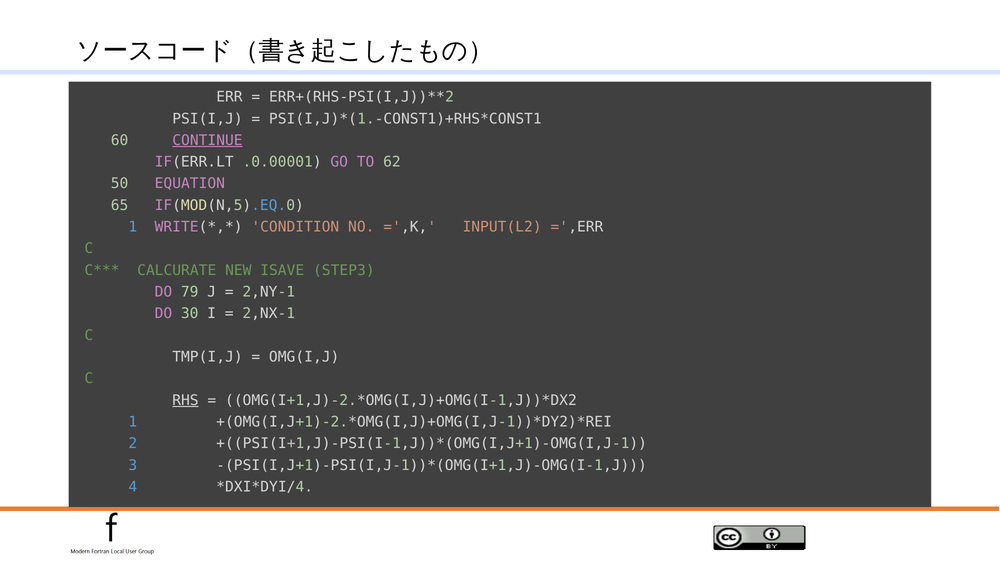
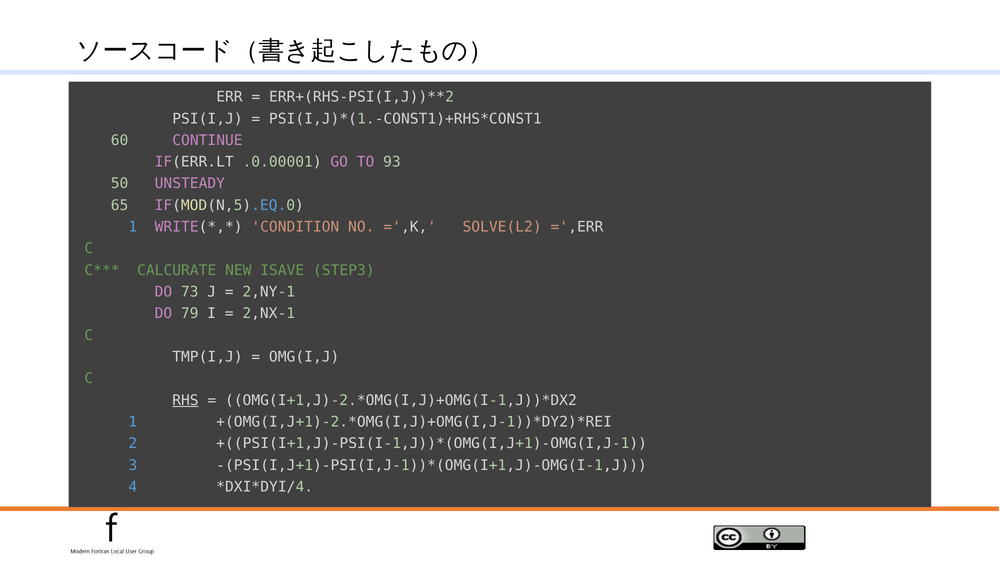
CONTINUE underline: present -> none
62: 62 -> 93
EQUATION: EQUATION -> UNSTEADY
INPUT(L2: INPUT(L2 -> SOLVE(L2
79: 79 -> 73
30: 30 -> 79
